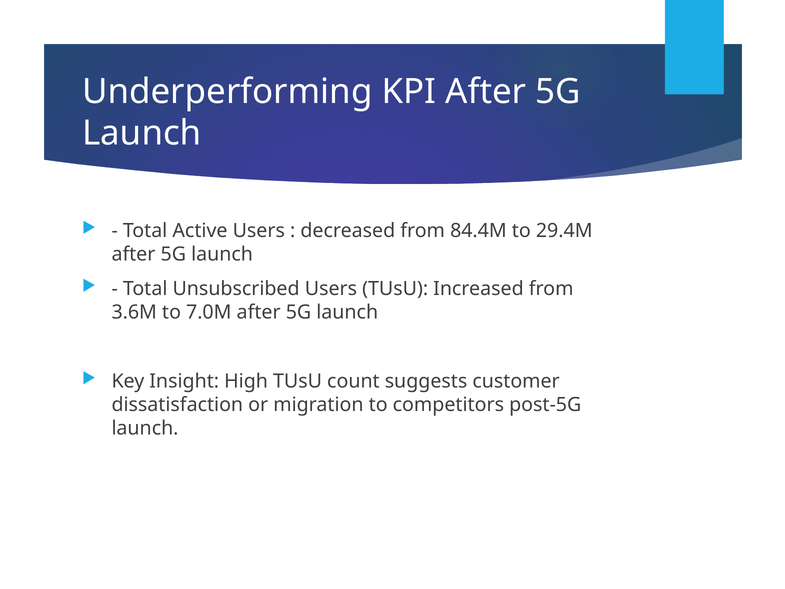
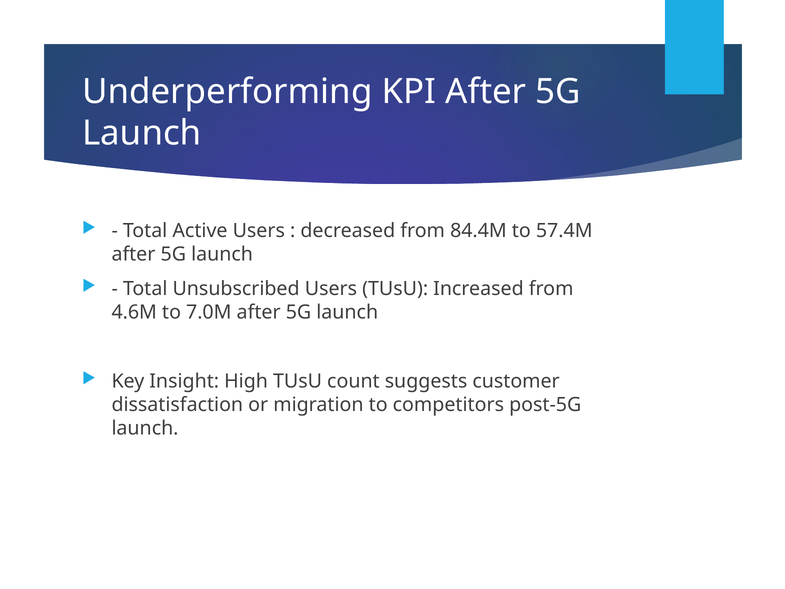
29.4M: 29.4M -> 57.4M
3.6M: 3.6M -> 4.6M
